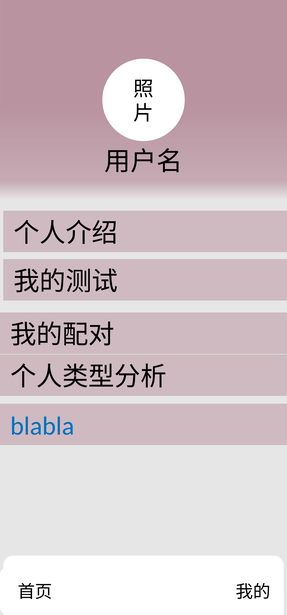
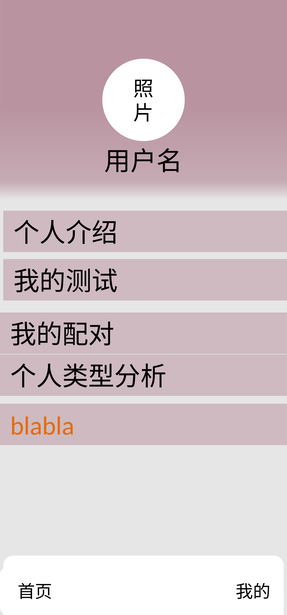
blabla colour: blue -> orange
